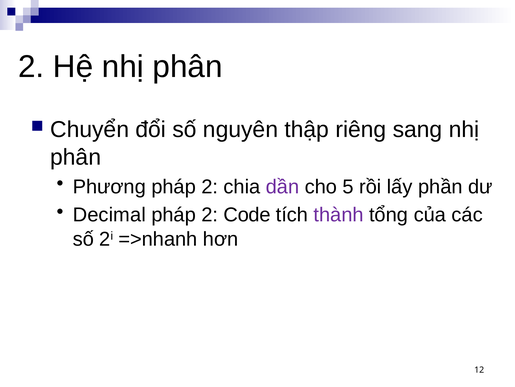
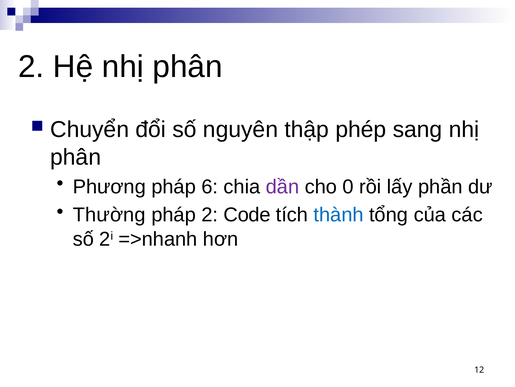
riêng: riêng -> phép
Phương pháp 2: 2 -> 6
5: 5 -> 0
Decimal: Decimal -> Thường
thành colour: purple -> blue
